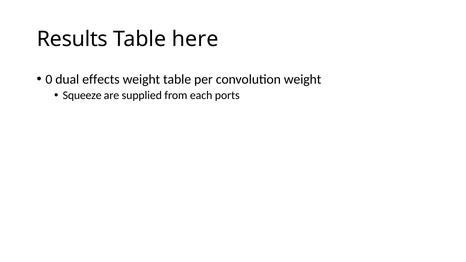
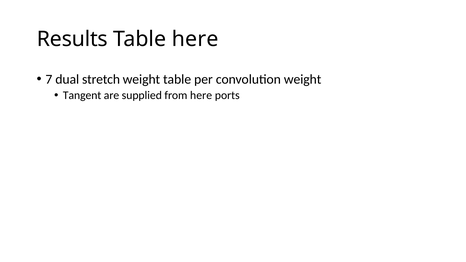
0: 0 -> 7
effects: effects -> stretch
Squeeze: Squeeze -> Tangent
from each: each -> here
